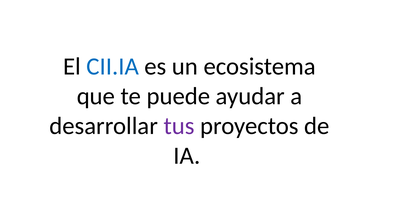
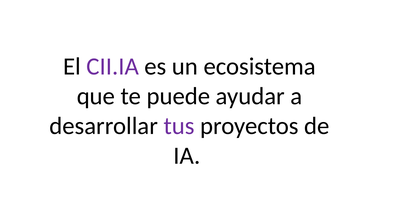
CII.IA colour: blue -> purple
